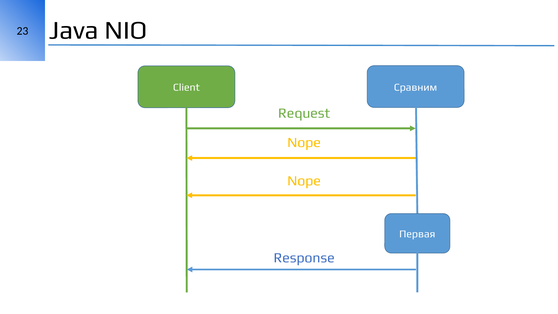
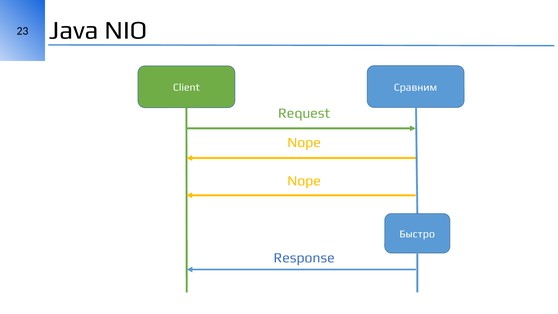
Первая: Первая -> Быстро
